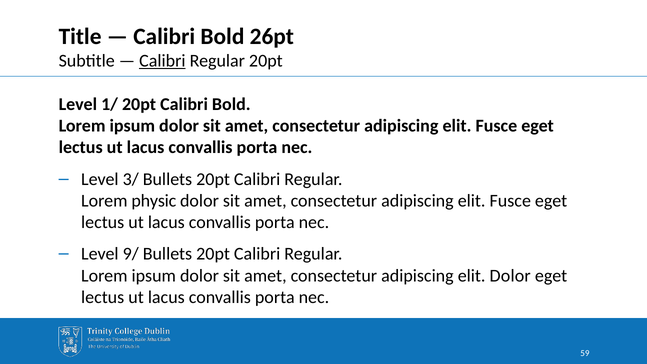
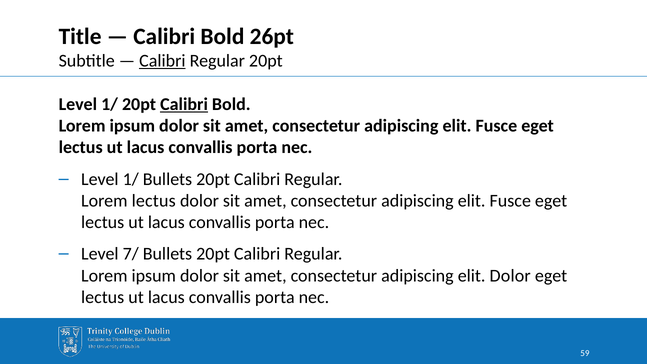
Calibri at (184, 104) underline: none -> present
3/ at (131, 179): 3/ -> 1/
Lorem physic: physic -> lectus
9/: 9/ -> 7/
